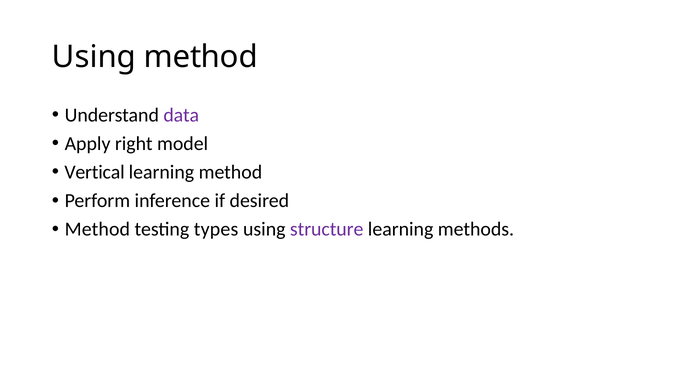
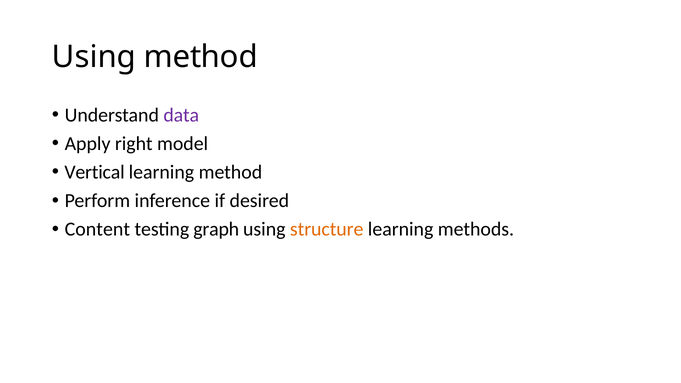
Method at (97, 229): Method -> Content
types: types -> graph
structure colour: purple -> orange
